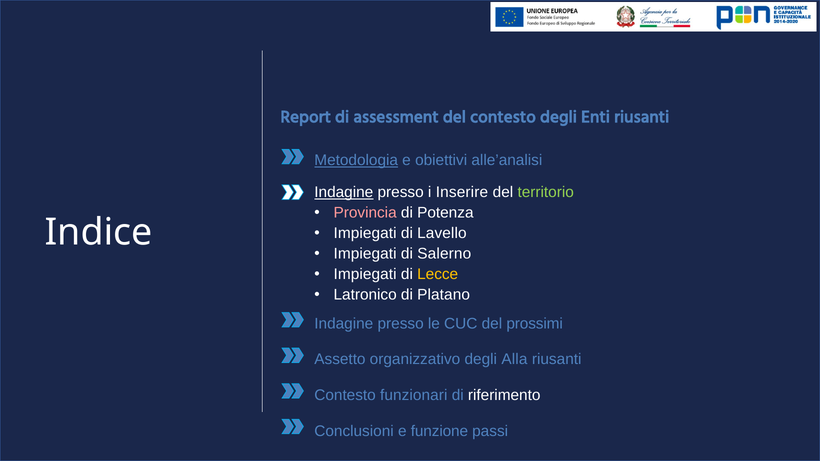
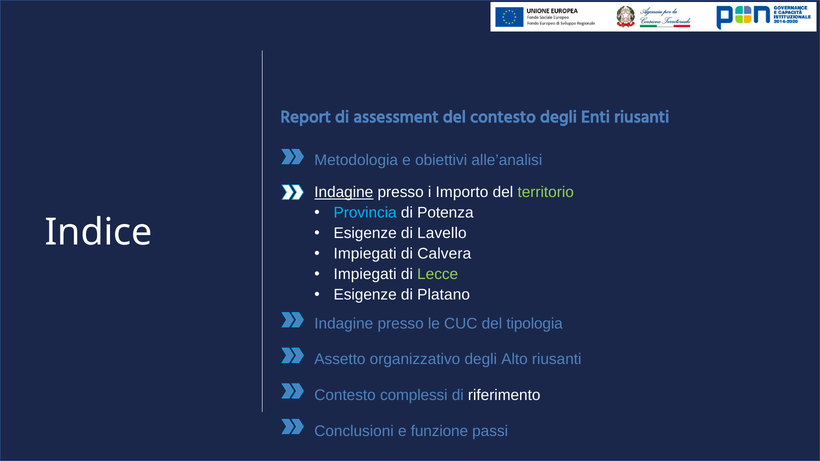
Metodologia underline: present -> none
Inserire: Inserire -> Importo
Provincia colour: pink -> light blue
Impiegati at (365, 233): Impiegati -> Esigenze
Salerno: Salerno -> Calvera
Lecce colour: yellow -> light green
Latronico at (365, 295): Latronico -> Esigenze
prossimi: prossimi -> tipologia
Alla: Alla -> Alto
funzionari: funzionari -> complessi
